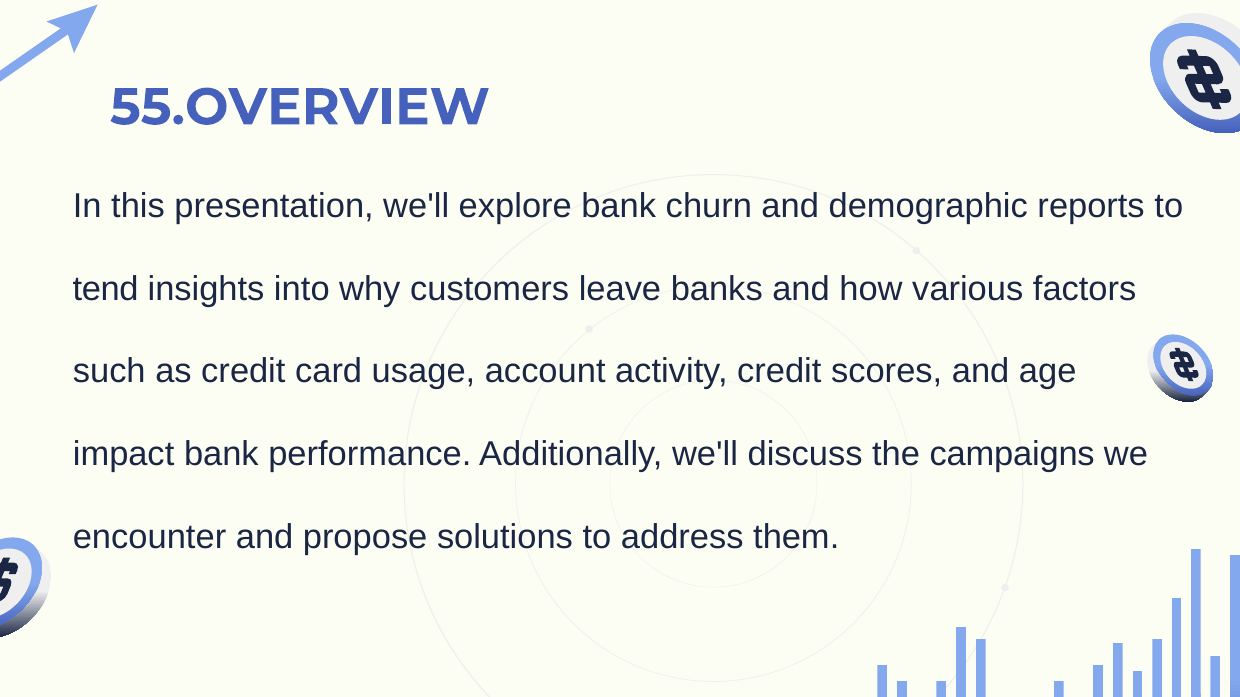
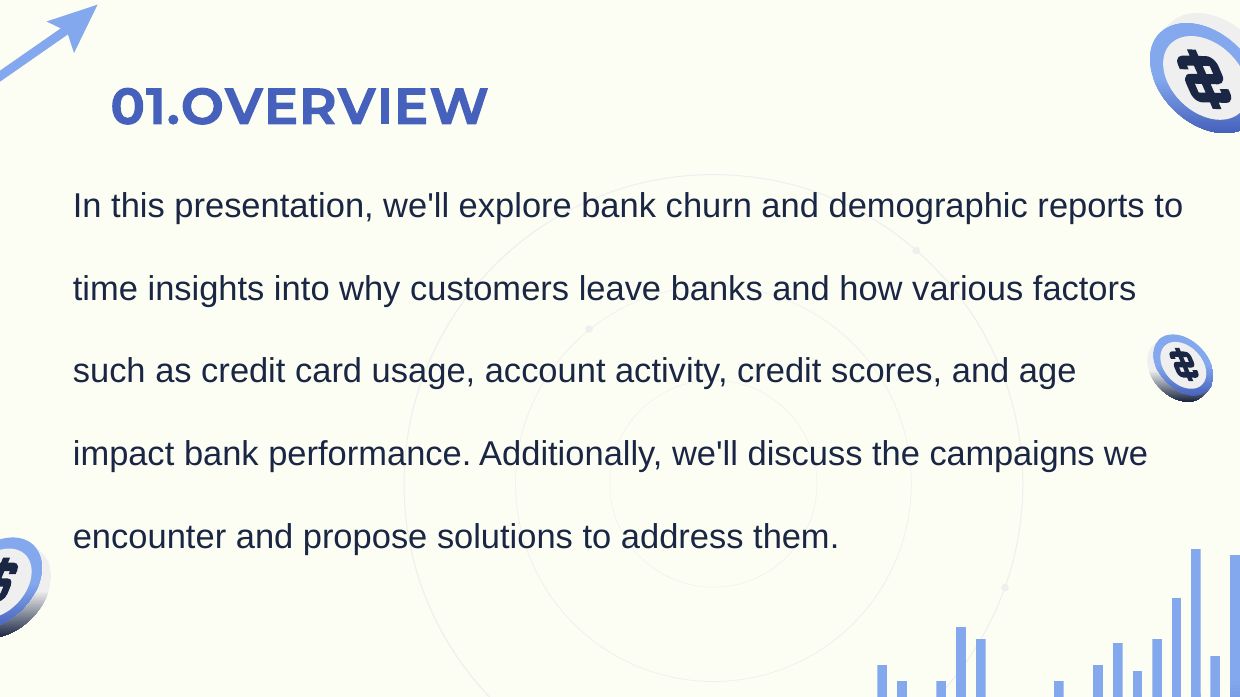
55.OVERVIEW: 55.OVERVIEW -> 01.OVERVIEW
tend: tend -> time
